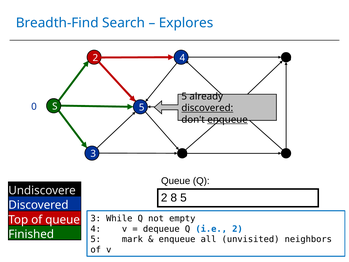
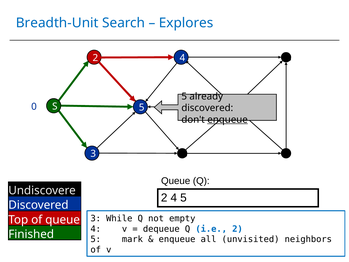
Breadth-Find: Breadth-Find -> Breadth-Unit
discovered underline: present -> none
2 8: 8 -> 4
